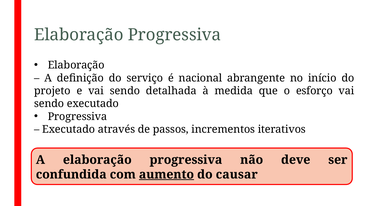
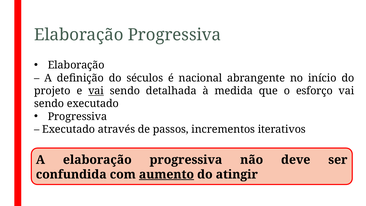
serviço: serviço -> séculos
vai at (96, 91) underline: none -> present
causar: causar -> atingir
